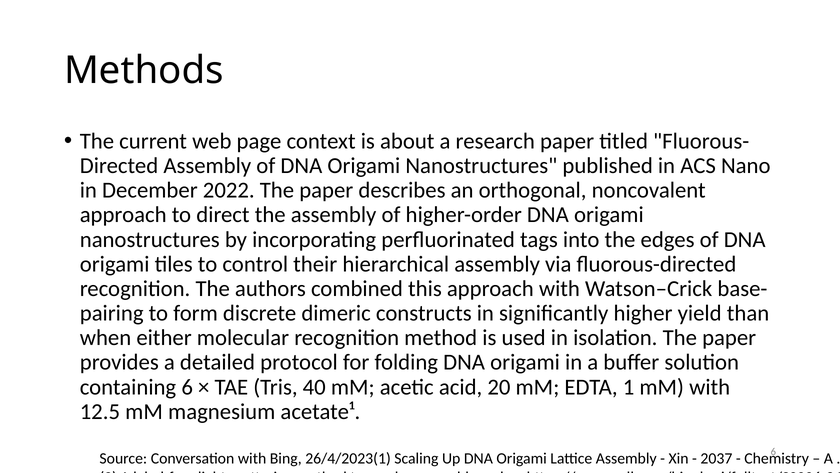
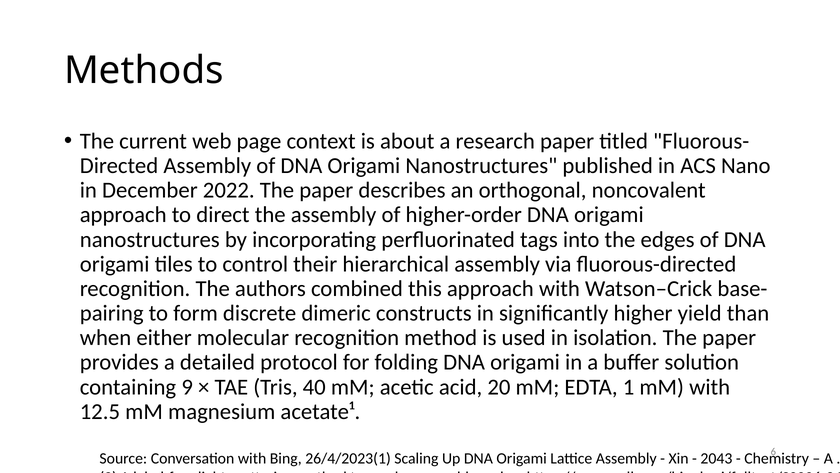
containing 6: 6 -> 9
2037: 2037 -> 2043
